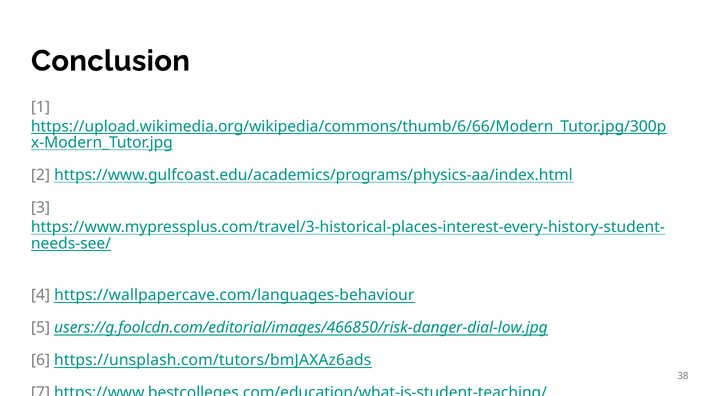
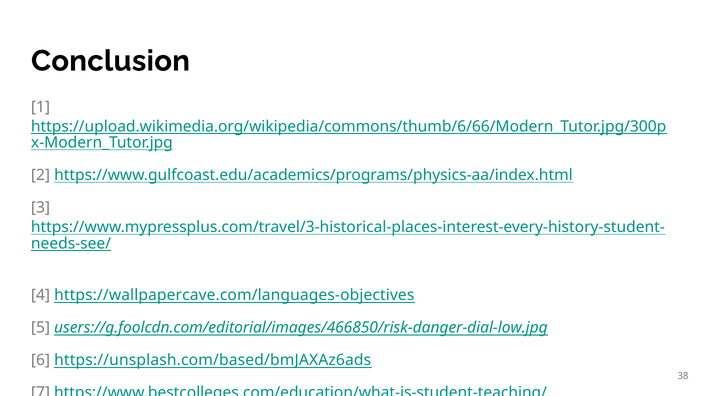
https://wallpapercave.com/languages-behaviour: https://wallpapercave.com/languages-behaviour -> https://wallpapercave.com/languages-objectives
https://unsplash.com/tutors/bmJAXAz6ads: https://unsplash.com/tutors/bmJAXAz6ads -> https://unsplash.com/based/bmJAXAz6ads
